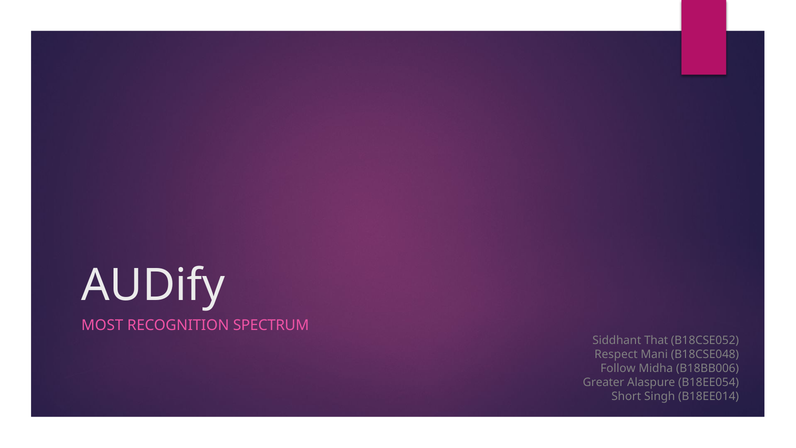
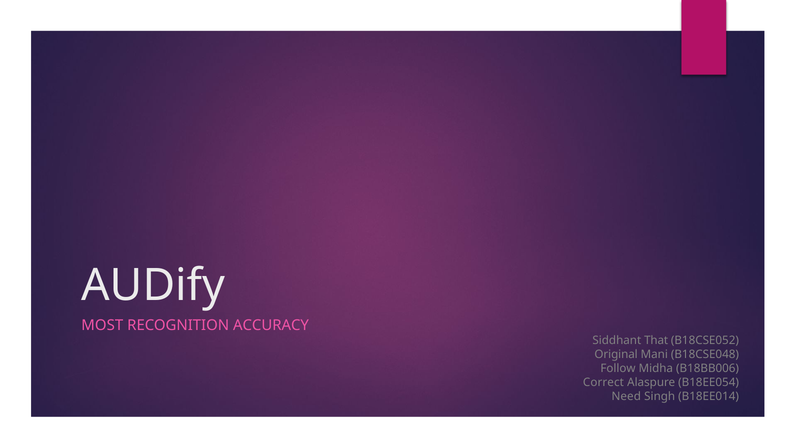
SPECTRUM: SPECTRUM -> ACCURACY
Respect: Respect -> Original
Greater: Greater -> Correct
Short: Short -> Need
